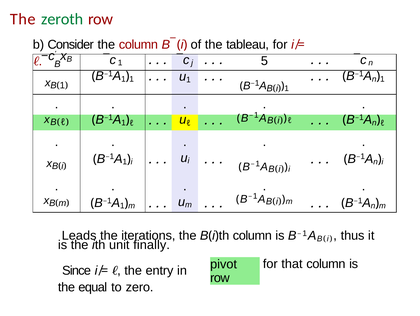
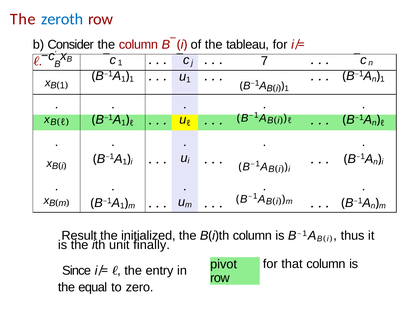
zeroth colour: green -> blue
5: 5 -> 7
Leads: Leads -> Result
iterations: iterations -> initialized
